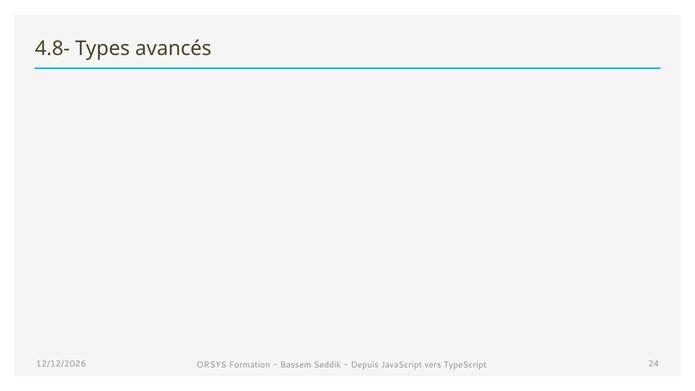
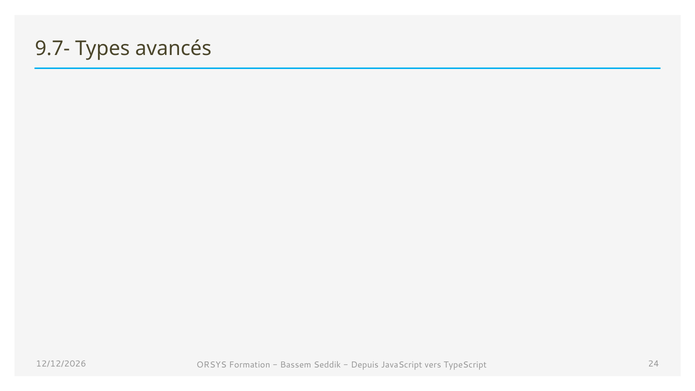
4.8-: 4.8- -> 9.7-
